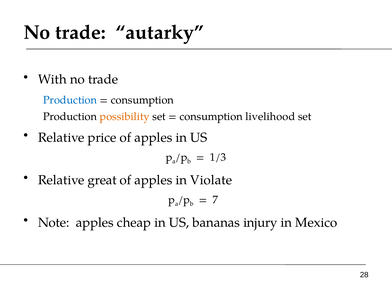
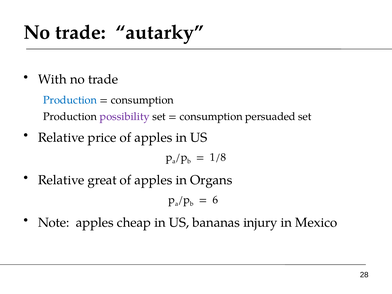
possibility colour: orange -> purple
livelihood: livelihood -> persuaded
1/3: 1/3 -> 1/8
Violate: Violate -> Organs
7: 7 -> 6
